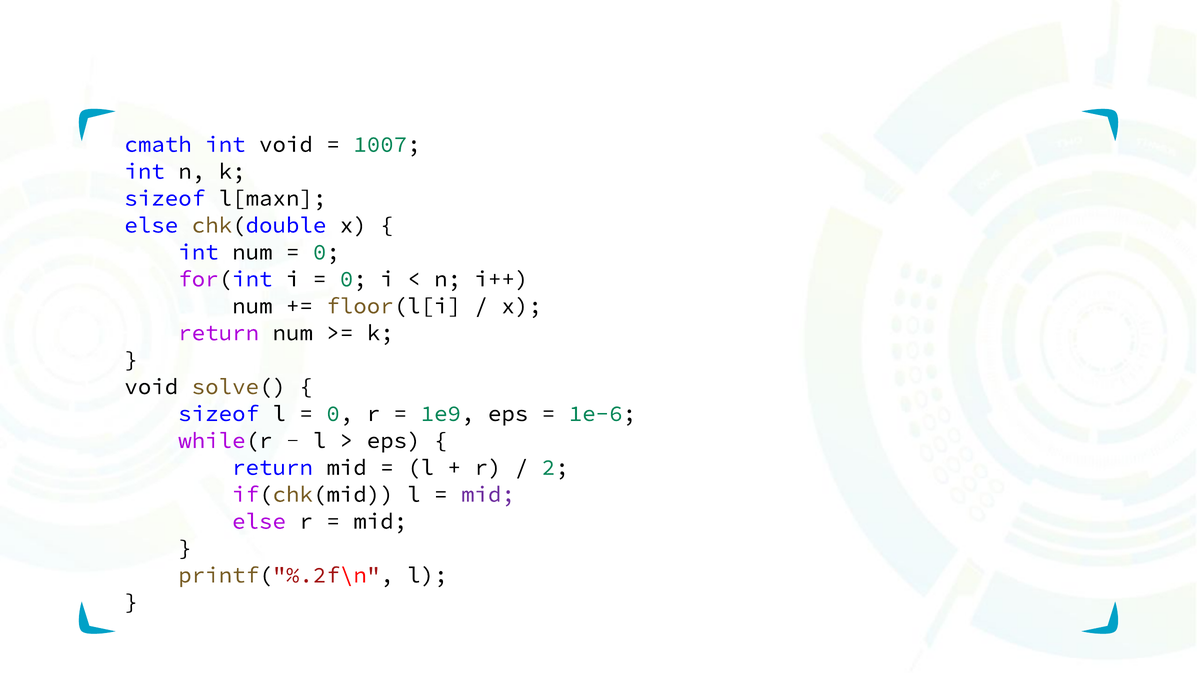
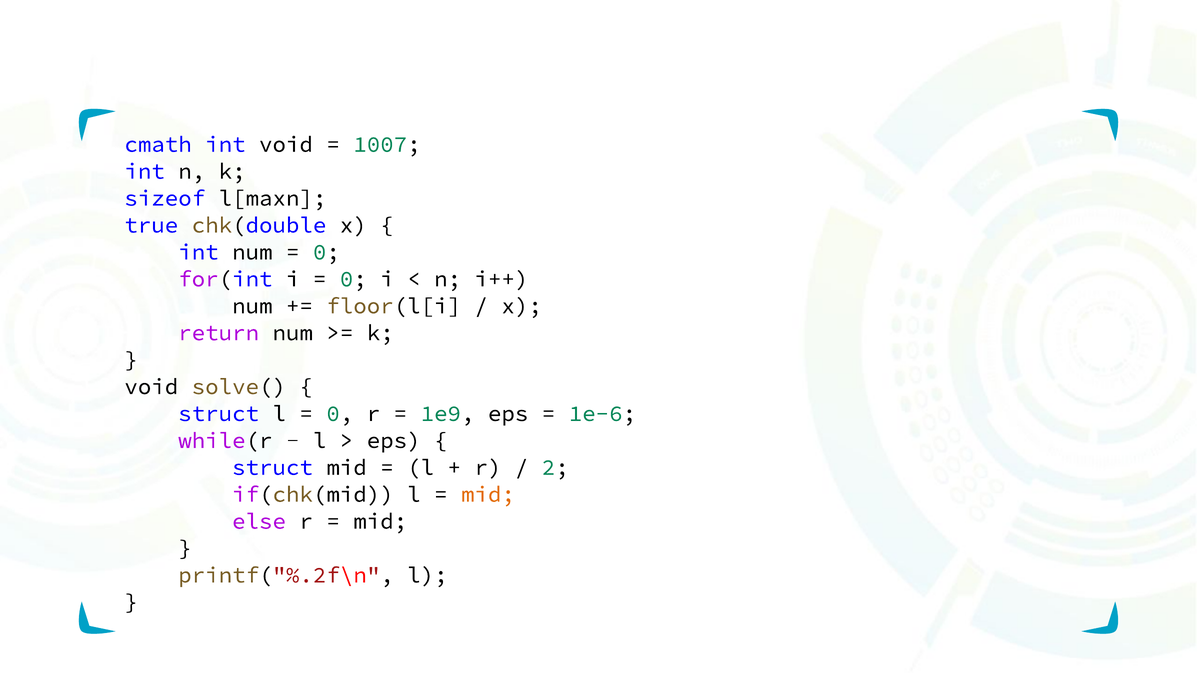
else at (151, 225): else -> true
sizeof at (219, 414): sizeof -> struct
return at (273, 468): return -> struct
mid at (488, 495) colour: purple -> orange
